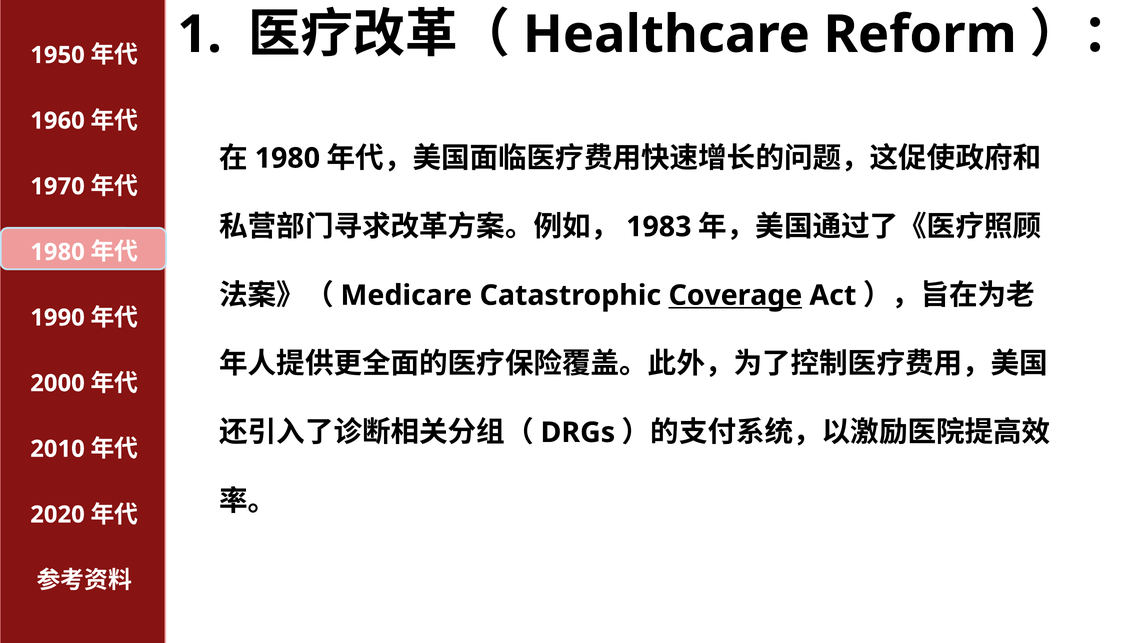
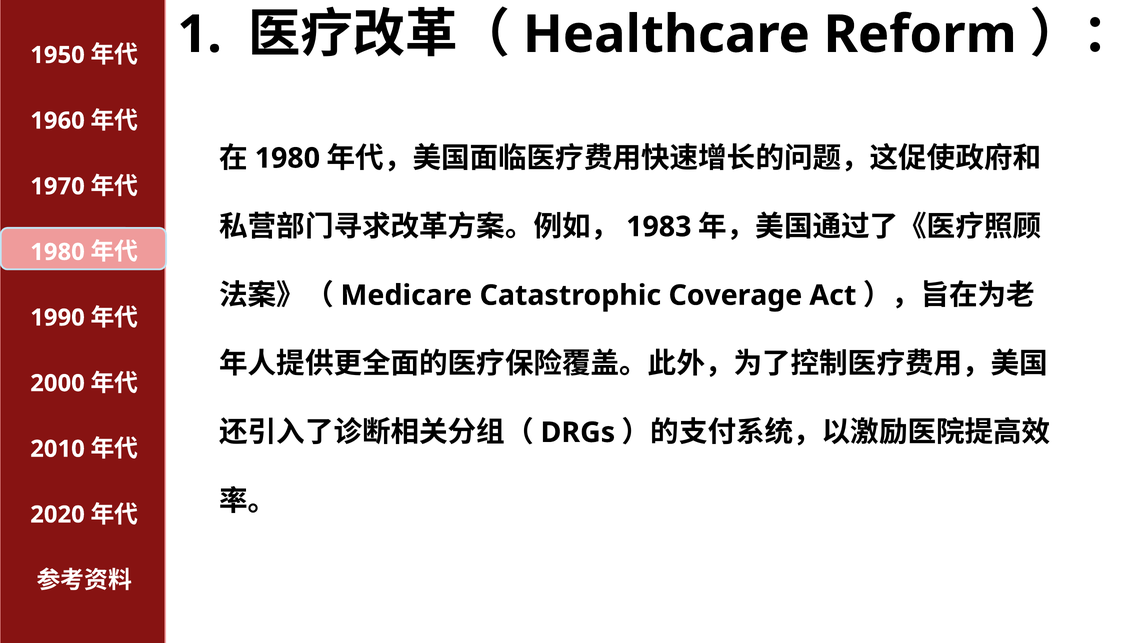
Coverage underline: present -> none
